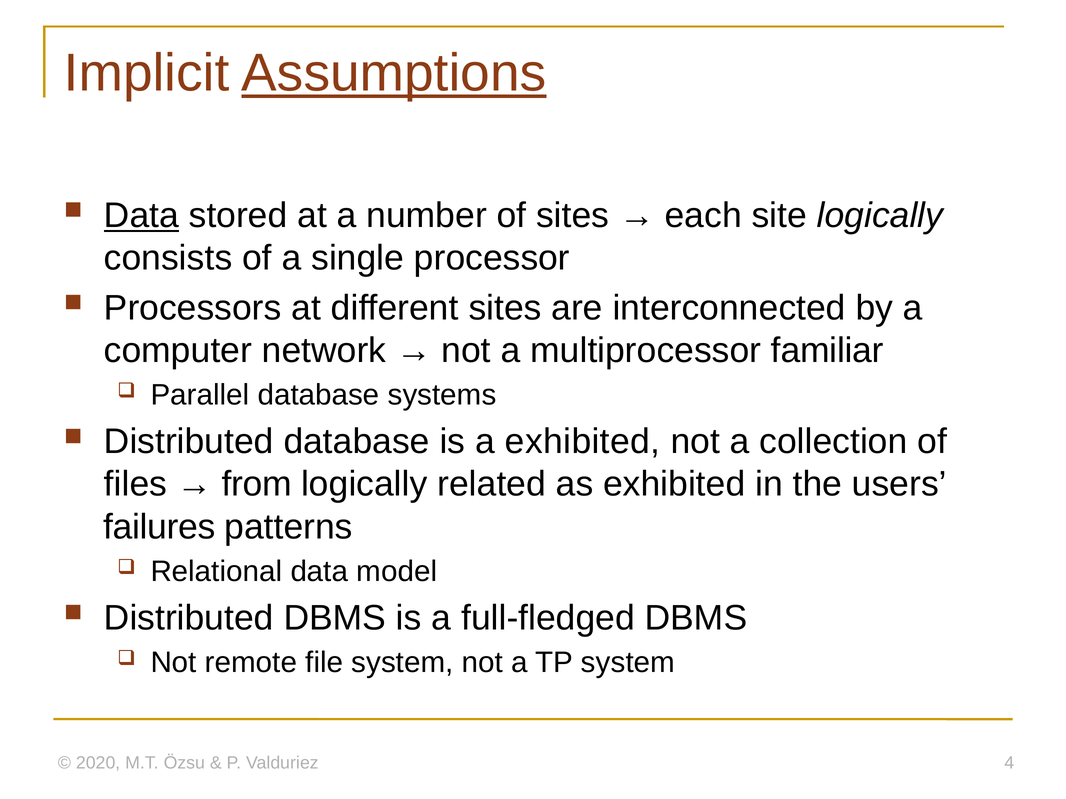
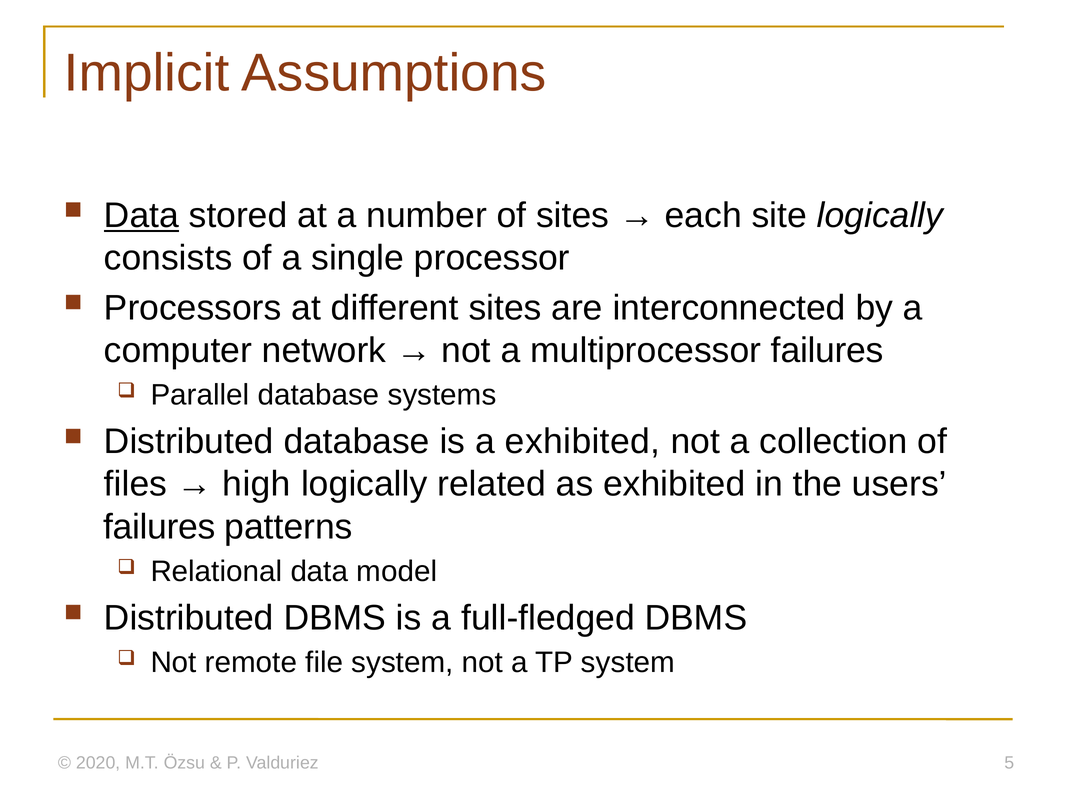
Assumptions underline: present -> none
multiprocessor familiar: familiar -> failures
from: from -> high
4: 4 -> 5
